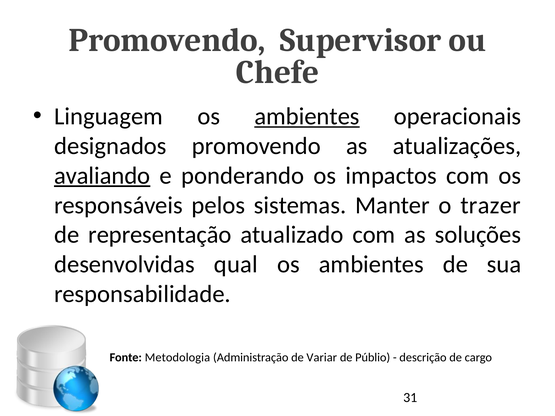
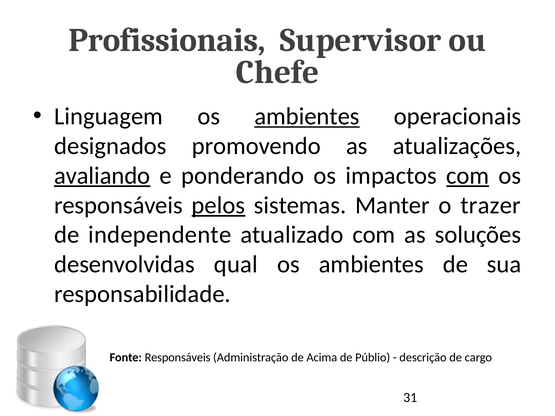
Promovendo at (167, 40): Promovendo -> Profissionais
com at (468, 176) underline: none -> present
pelos underline: none -> present
representação: representação -> independente
Fonte Metodologia: Metodologia -> Responsáveis
Variar: Variar -> Acima
